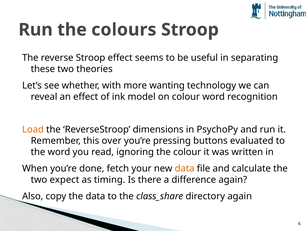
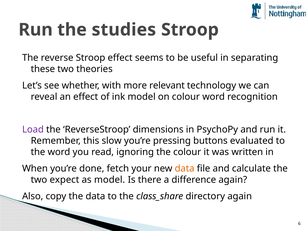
colours: colours -> studies
wanting: wanting -> relevant
Load colour: orange -> purple
over: over -> slow
as timing: timing -> model
